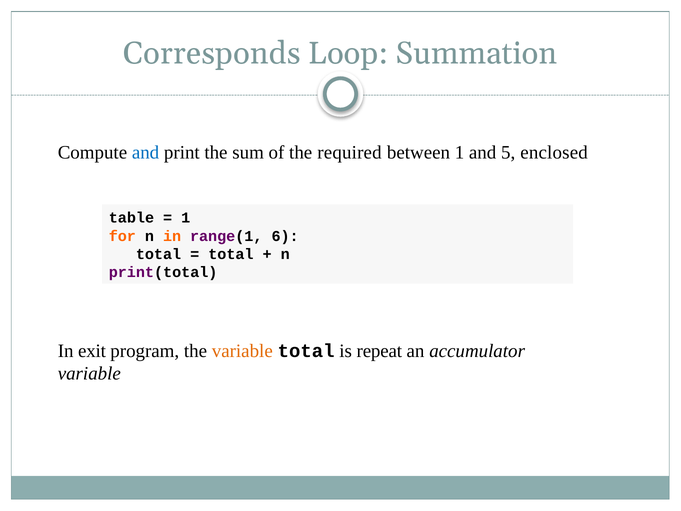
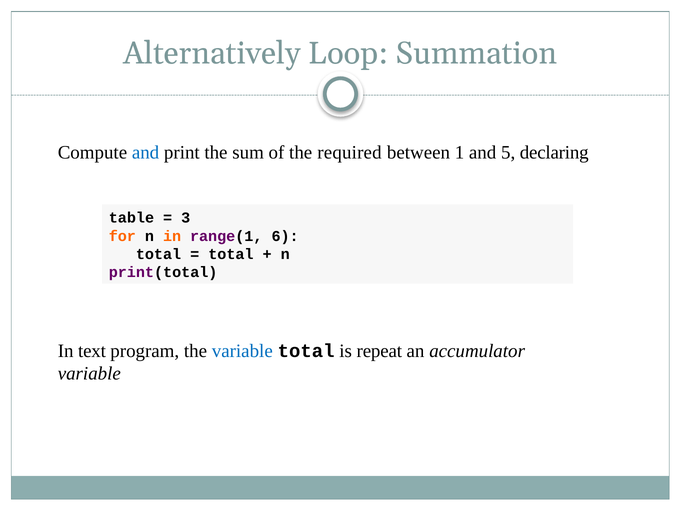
Corresponds: Corresponds -> Alternatively
enclosed: enclosed -> declaring
1 at (186, 218): 1 -> 3
exit: exit -> text
variable at (242, 351) colour: orange -> blue
